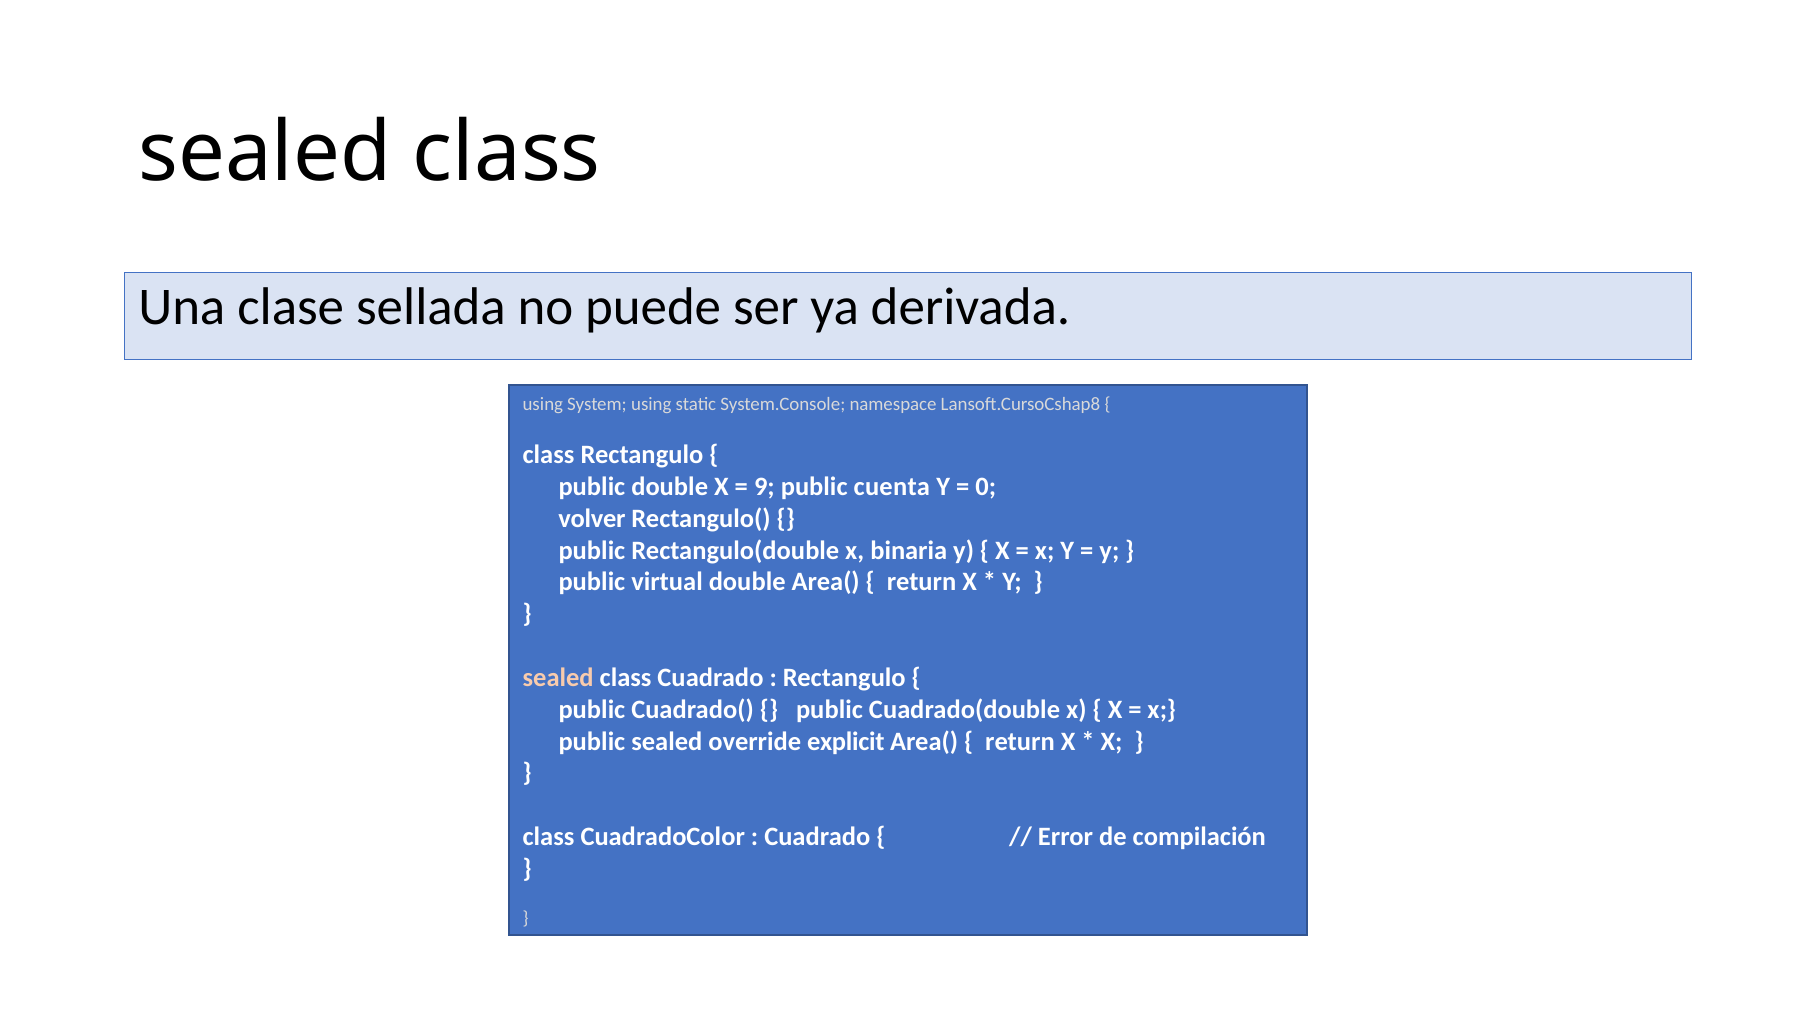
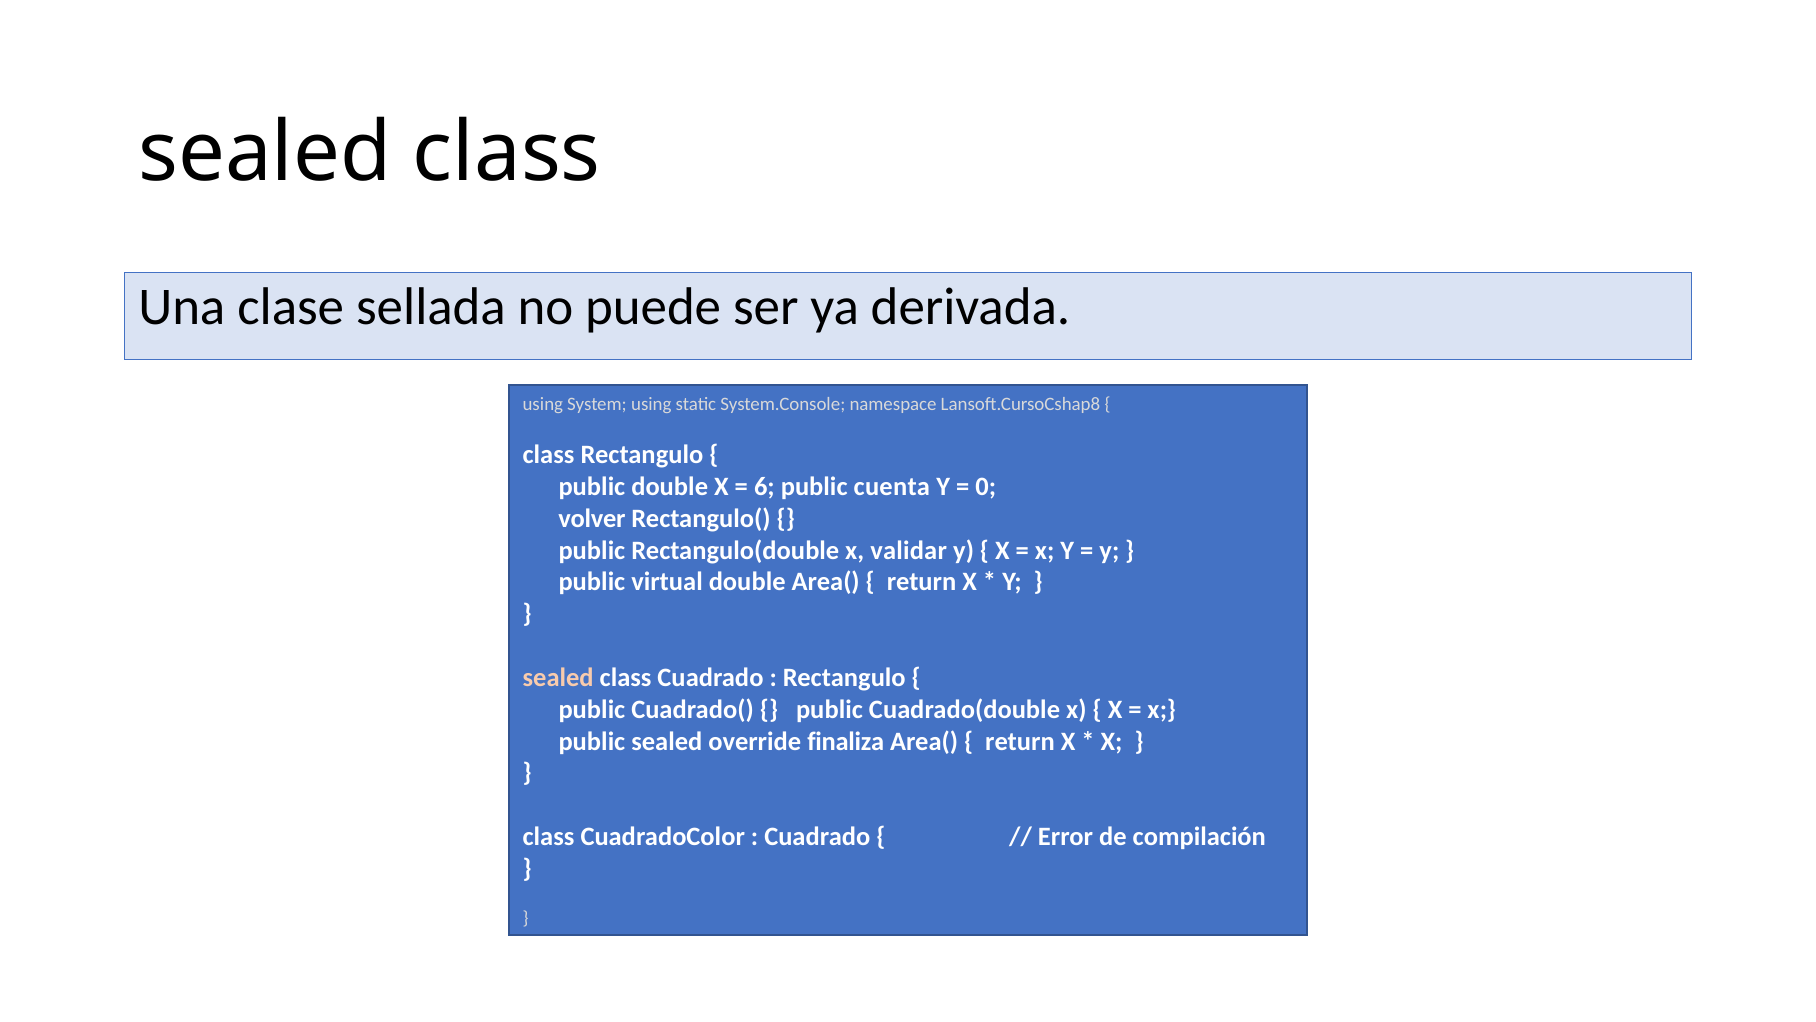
9: 9 -> 6
binaria: binaria -> validar
explicit: explicit -> finaliza
